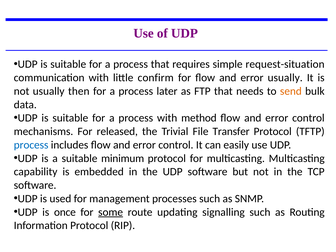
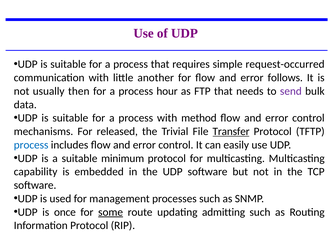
request-situation: request-situation -> request-occurred
confirm: confirm -> another
error usually: usually -> follows
later: later -> hour
send colour: orange -> purple
Transfer underline: none -> present
signalling: signalling -> admitting
